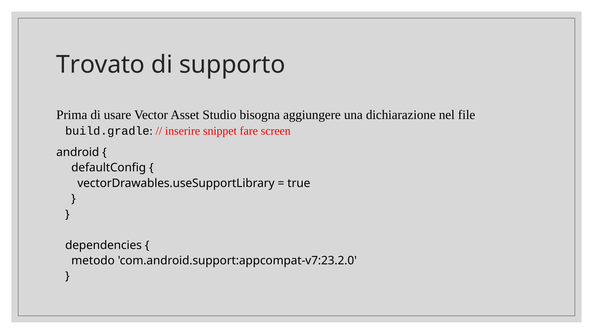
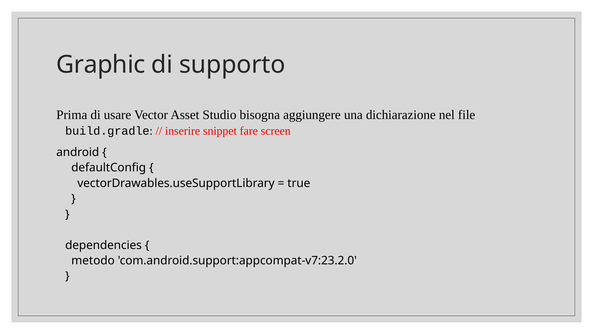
Trovato: Trovato -> Graphic
